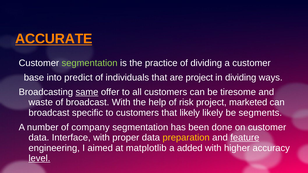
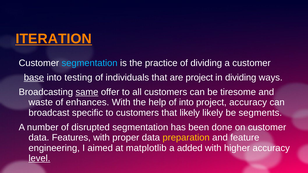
ACCURATE: ACCURATE -> ITERATION
segmentation at (90, 63) colour: light green -> light blue
base underline: none -> present
predict: predict -> testing
of broadcast: broadcast -> enhances
of risk: risk -> into
project marketed: marketed -> accuracy
company: company -> disrupted
Interface: Interface -> Features
feature underline: present -> none
